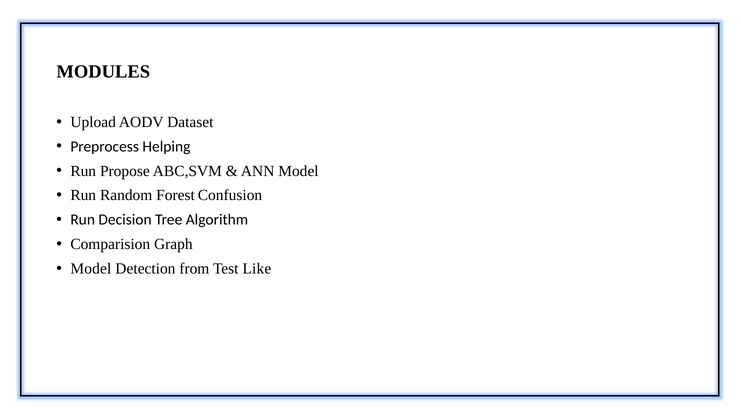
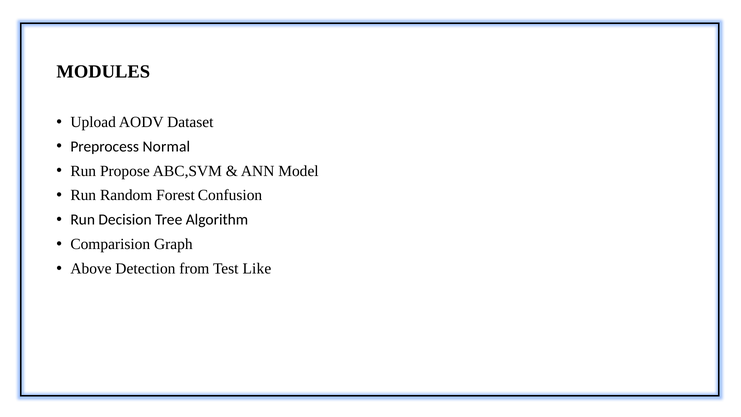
Helping: Helping -> Normal
Model at (91, 269): Model -> Above
